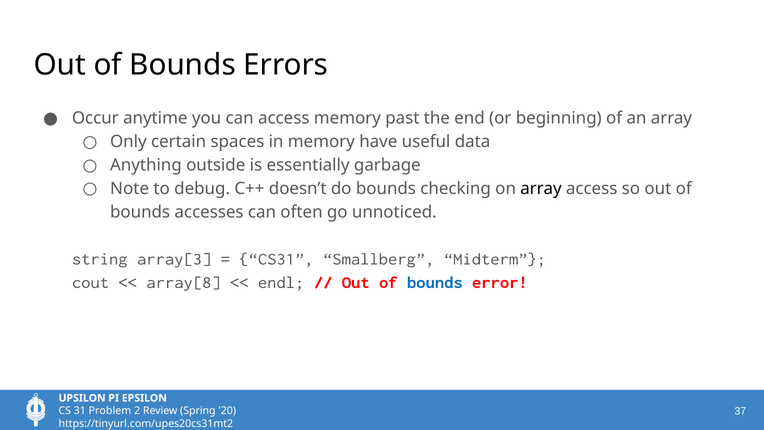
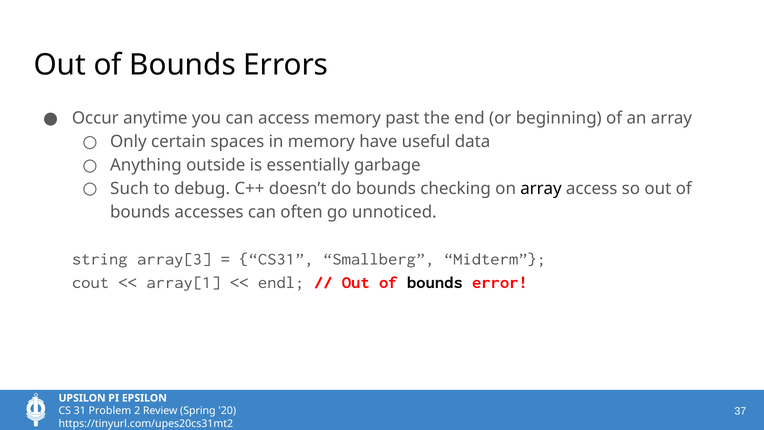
Note: Note -> Such
array[8: array[8 -> array[1
bounds at (435, 282) colour: blue -> black
